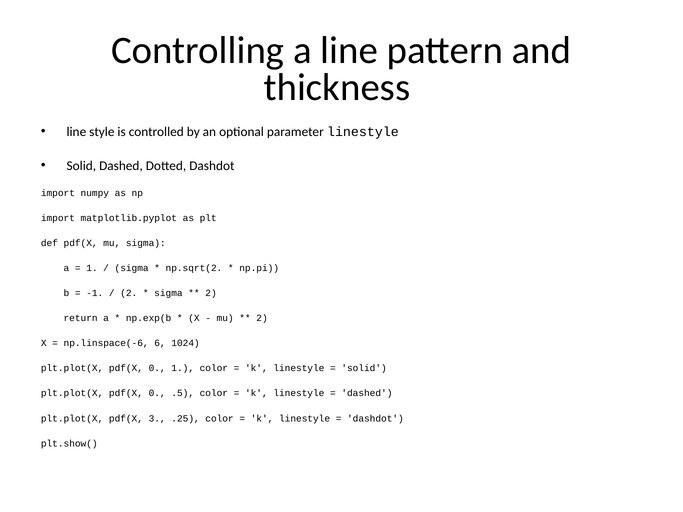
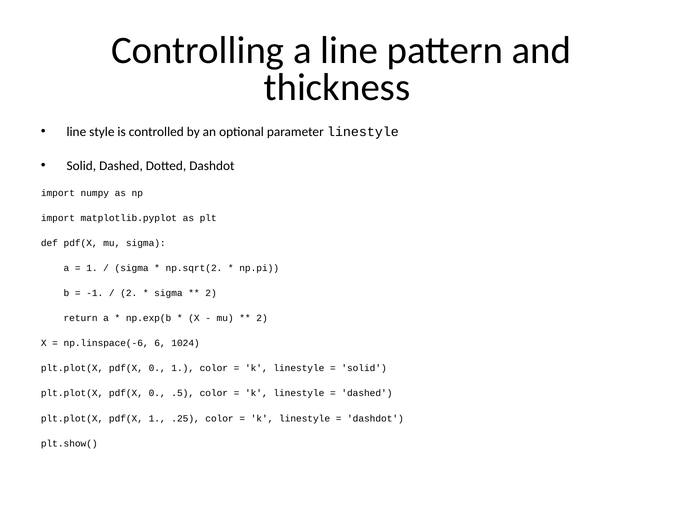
pdf(X 3: 3 -> 1
